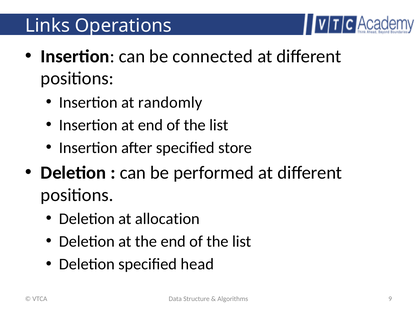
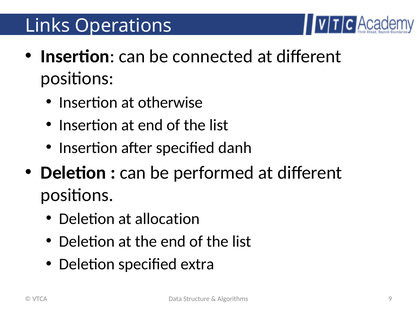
randomly: randomly -> otherwise
store: store -> danh
head: head -> extra
